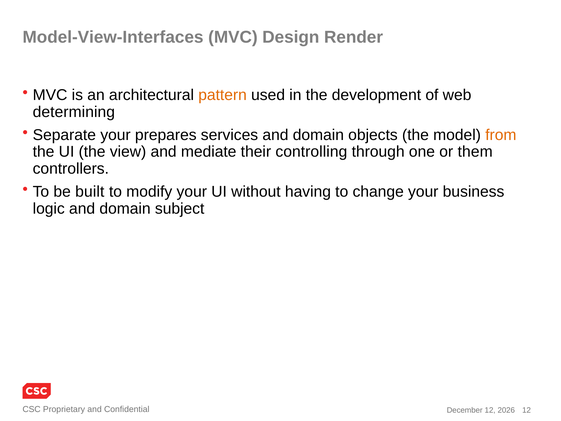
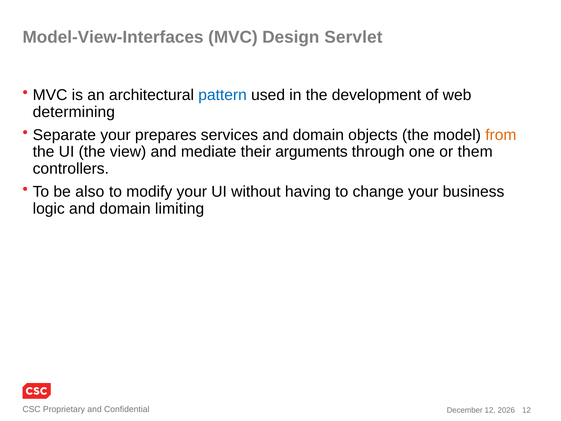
Render: Render -> Servlet
pattern colour: orange -> blue
controlling: controlling -> arguments
built: built -> also
subject: subject -> limiting
